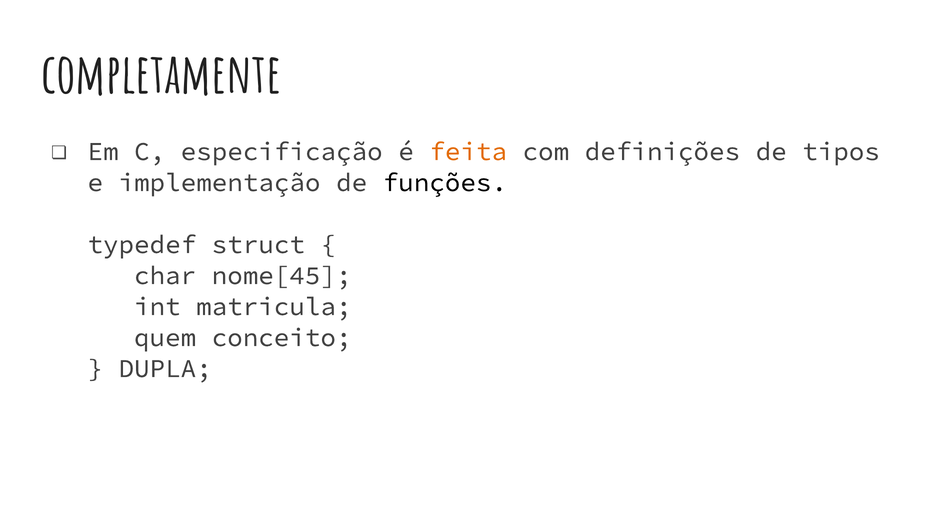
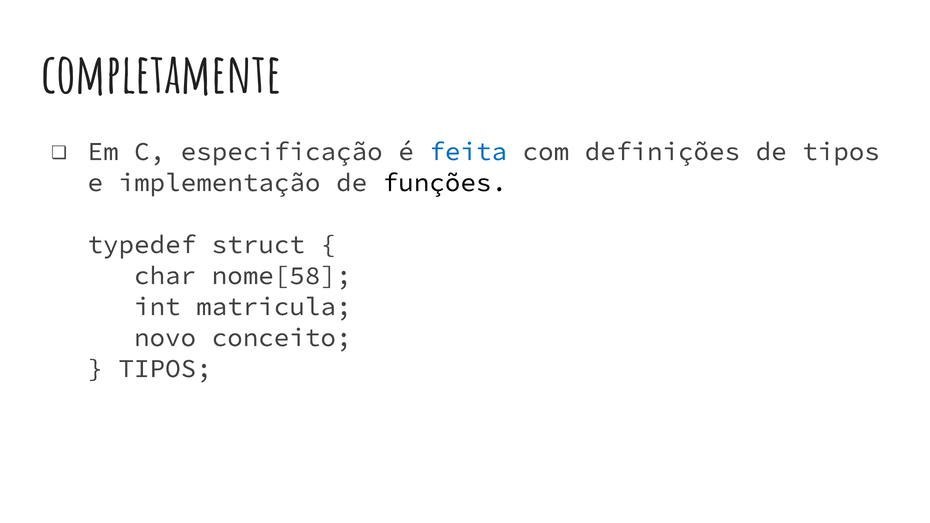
feita colour: orange -> blue
nome[45: nome[45 -> nome[58
quem: quem -> novo
DUPLA at (165, 369): DUPLA -> TIPOS
